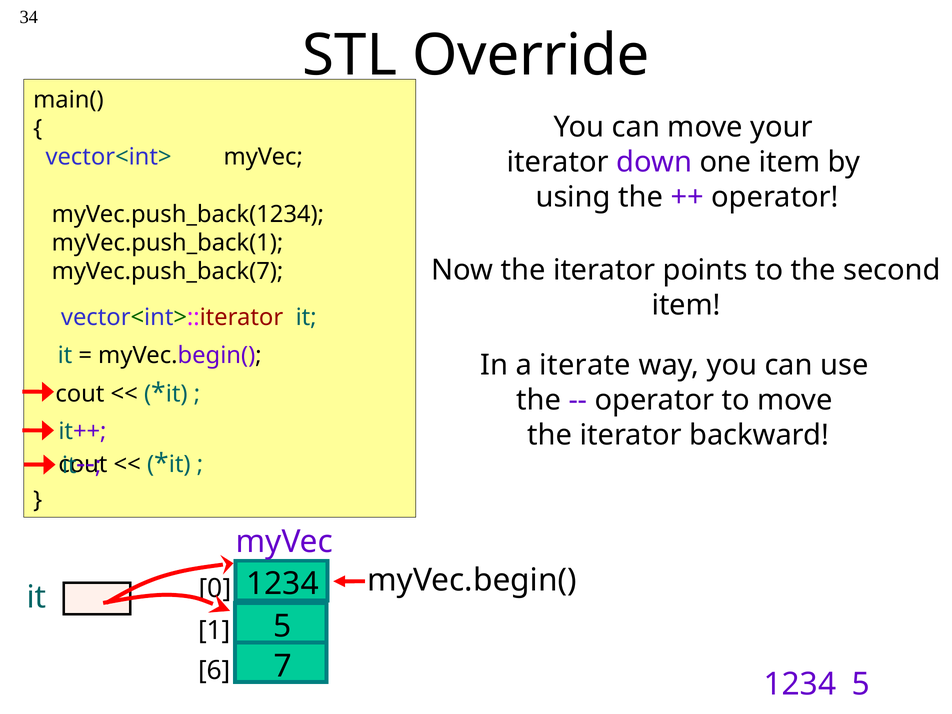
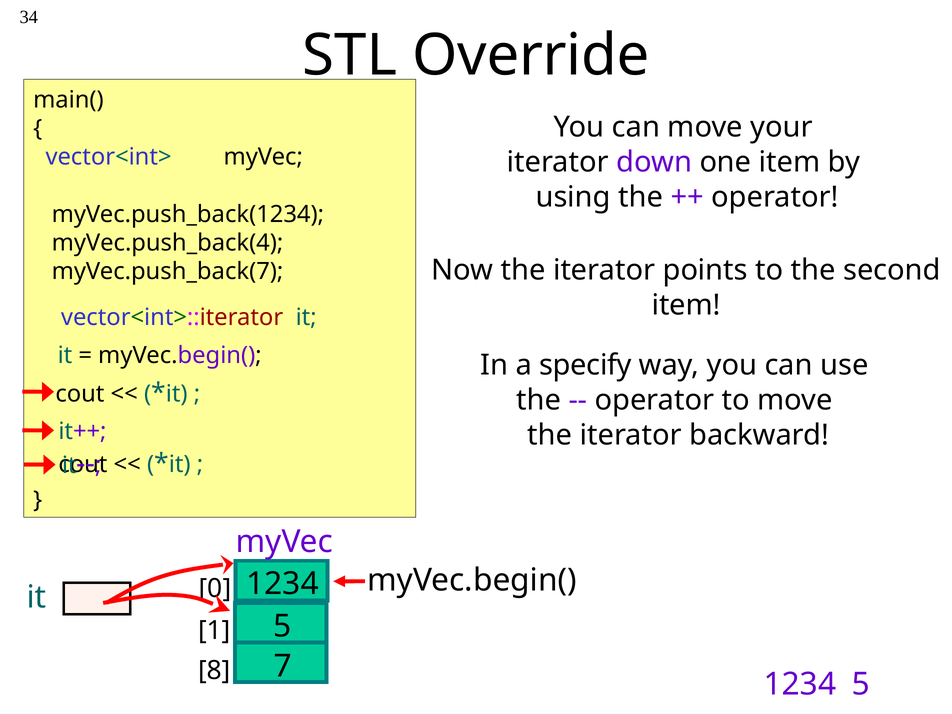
myVec.push_back(1: myVec.push_back(1 -> myVec.push_back(4
iterate: iterate -> specify
6: 6 -> 8
